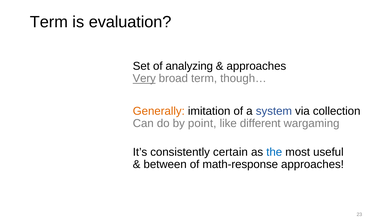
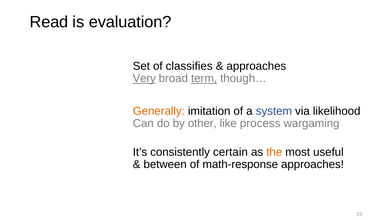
Term at (49, 22): Term -> Read
analyzing: analyzing -> classifies
term at (204, 79) underline: none -> present
collection: collection -> likelihood
point: point -> other
different: different -> process
the colour: blue -> orange
